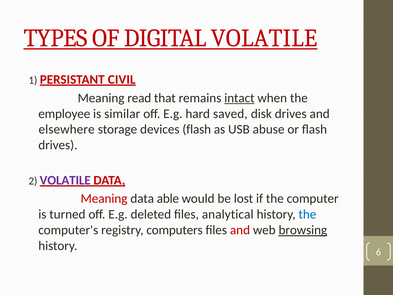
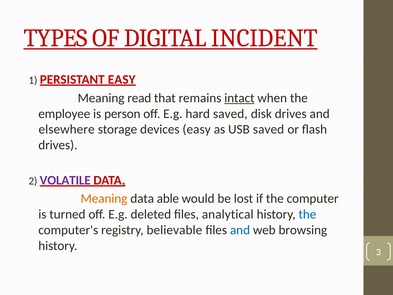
DIGITAL VOLATILE: VOLATILE -> INCIDENT
PERSISTANT CIVIL: CIVIL -> EASY
similar: similar -> person
devices flash: flash -> easy
USB abuse: abuse -> saved
Meaning at (104, 198) colour: red -> orange
computers: computers -> believable
and at (240, 230) colour: red -> blue
browsing underline: present -> none
6: 6 -> 3
